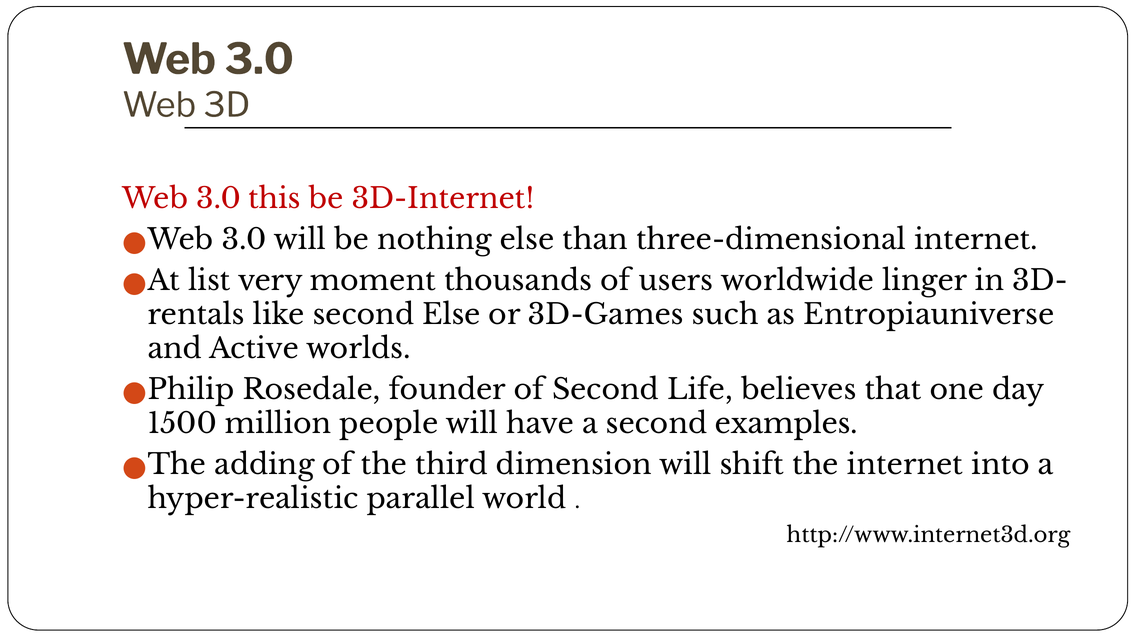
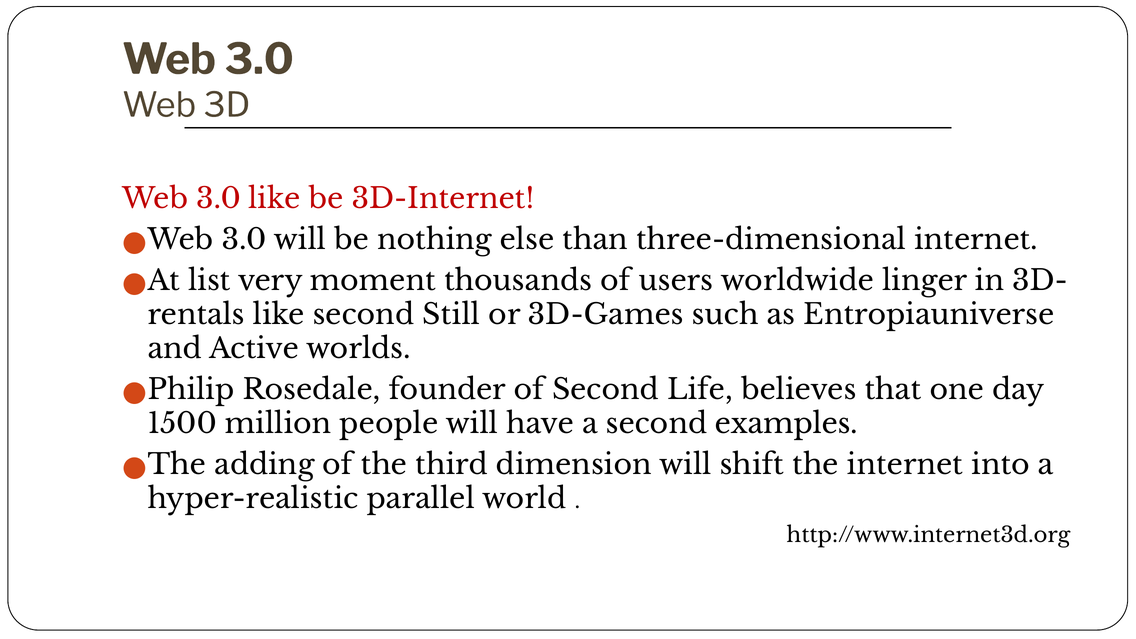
3.0 this: this -> like
second Else: Else -> Still
